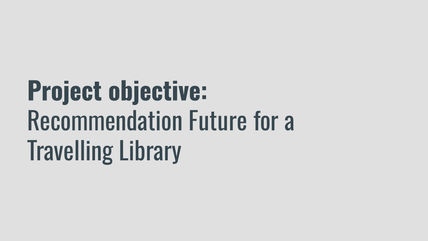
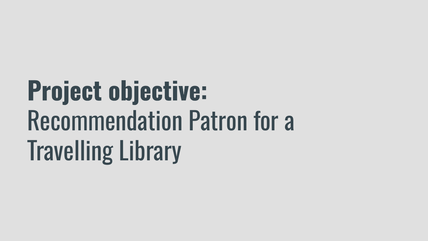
Future: Future -> Patron
